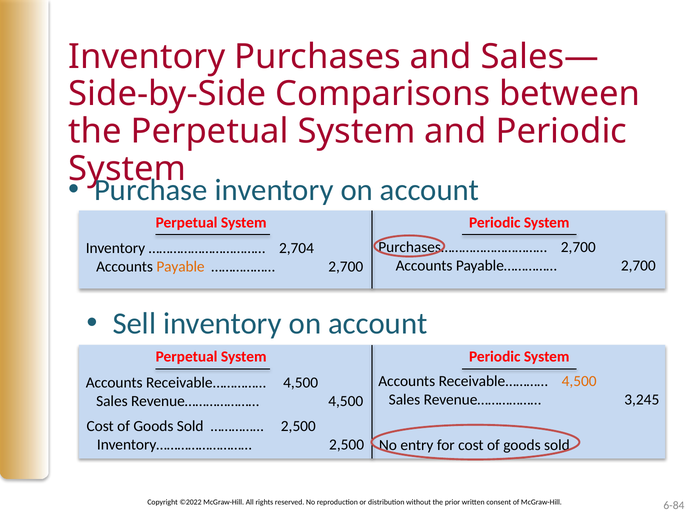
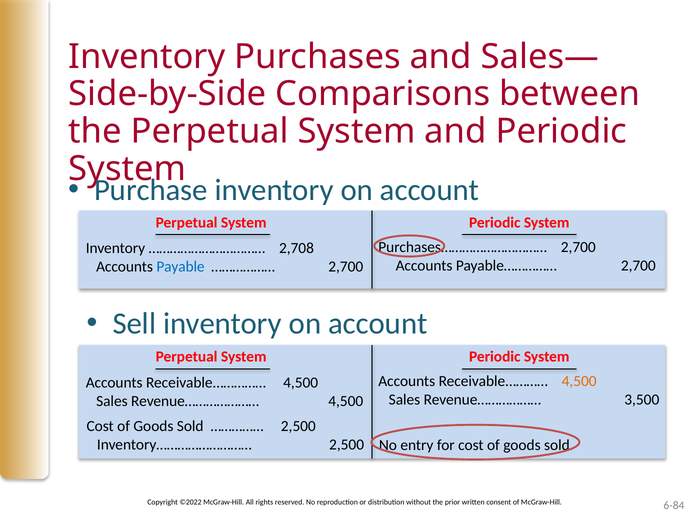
2,704: 2,704 -> 2,708
Payable colour: orange -> blue
3,245: 3,245 -> 3,500
